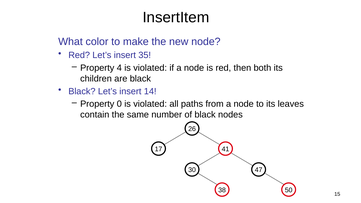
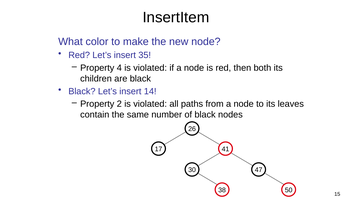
0: 0 -> 2
